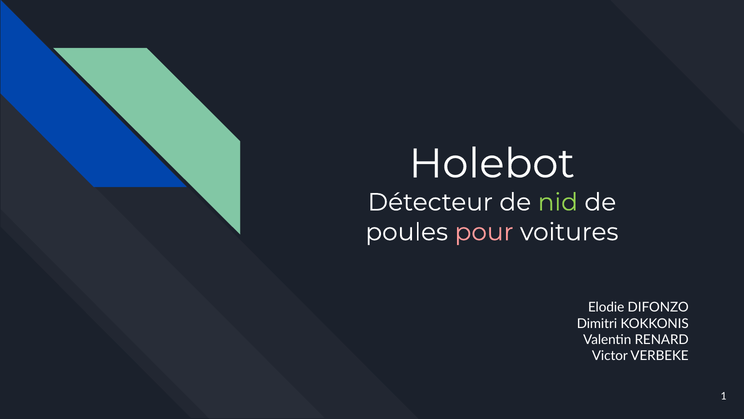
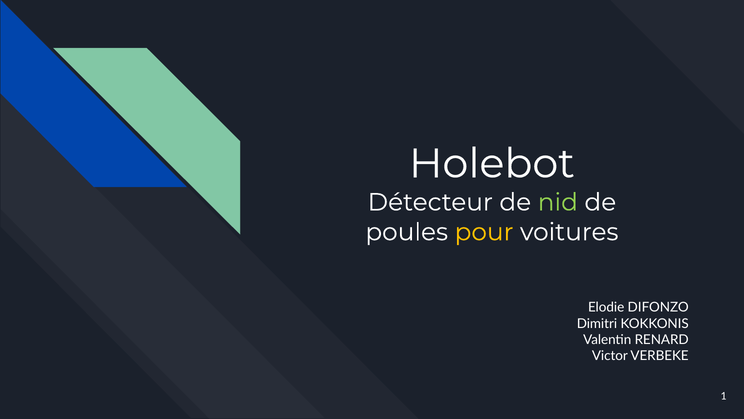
pour colour: pink -> yellow
